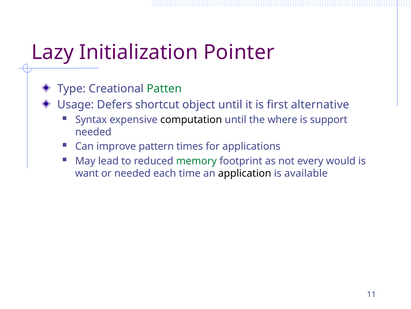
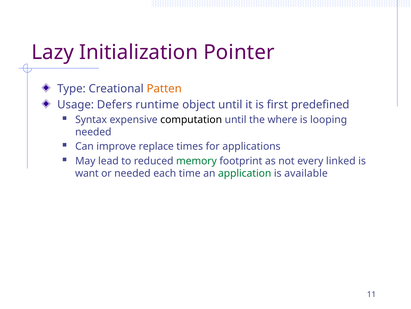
Patten colour: green -> orange
shortcut: shortcut -> runtime
alternative: alternative -> predefined
support: support -> looping
pattern: pattern -> replace
would: would -> linked
application colour: black -> green
